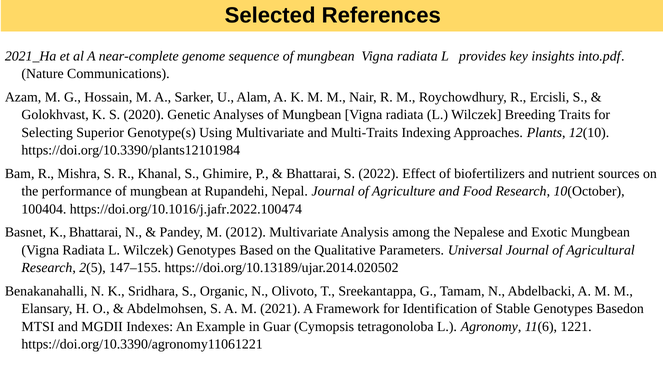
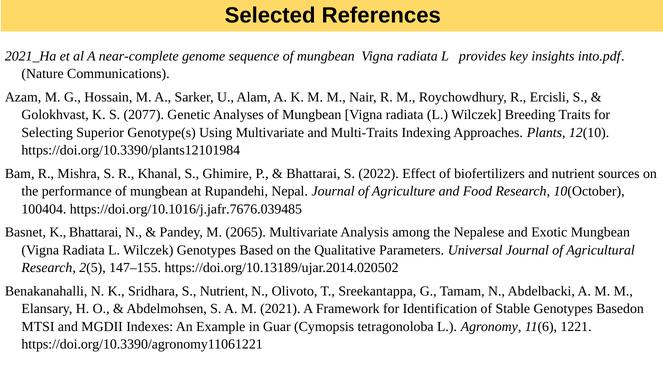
2020: 2020 -> 2077
https://doi.org/10.1016/j.jafr.2022.100474: https://doi.org/10.1016/j.jafr.2022.100474 -> https://doi.org/10.1016/j.jafr.7676.039485
2012: 2012 -> 2065
S Organic: Organic -> Nutrient
